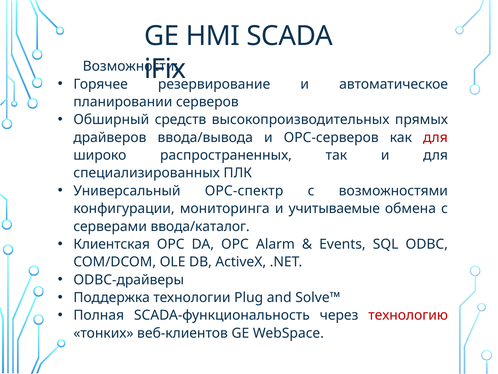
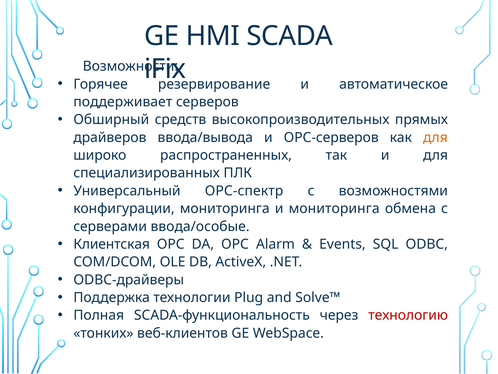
планировании: планировании -> поддерживает
для at (435, 137) colour: red -> orange
и учитываемые: учитываемые -> мониторинга
ввода/каталог: ввода/каталог -> ввода/особые
